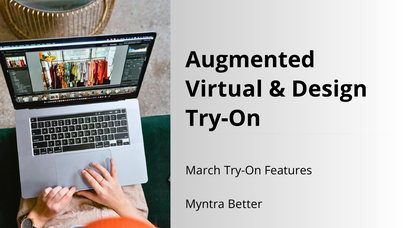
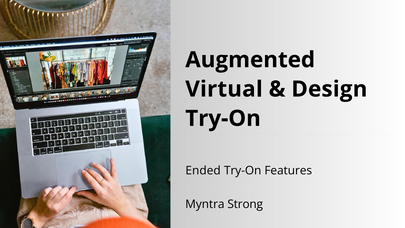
March: March -> Ended
Better: Better -> Strong
